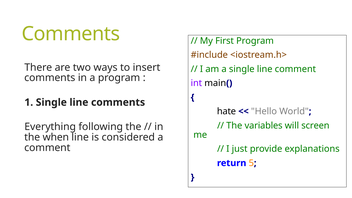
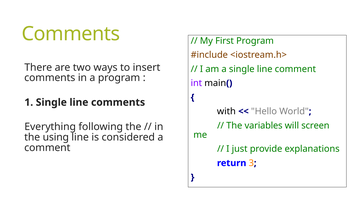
hate: hate -> with
when: when -> using
5: 5 -> 3
